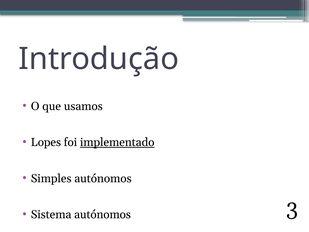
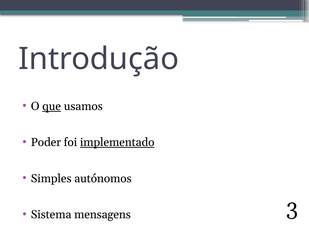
que underline: none -> present
Lopes: Lopes -> Poder
Sistema autónomos: autónomos -> mensagens
